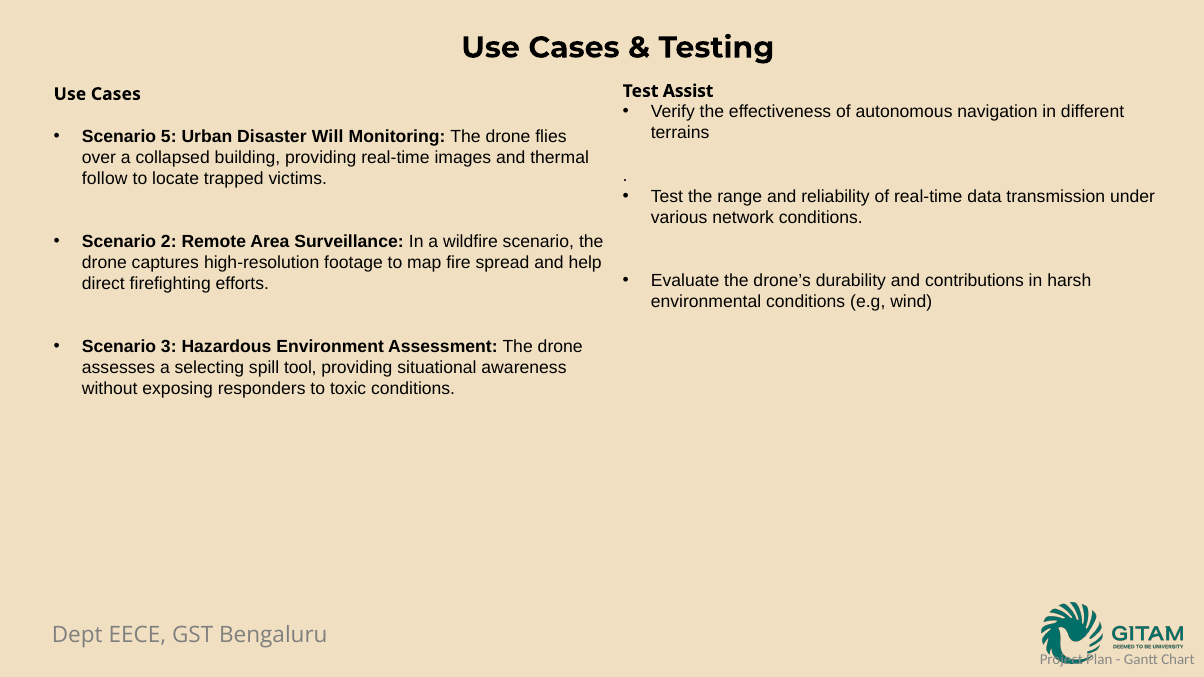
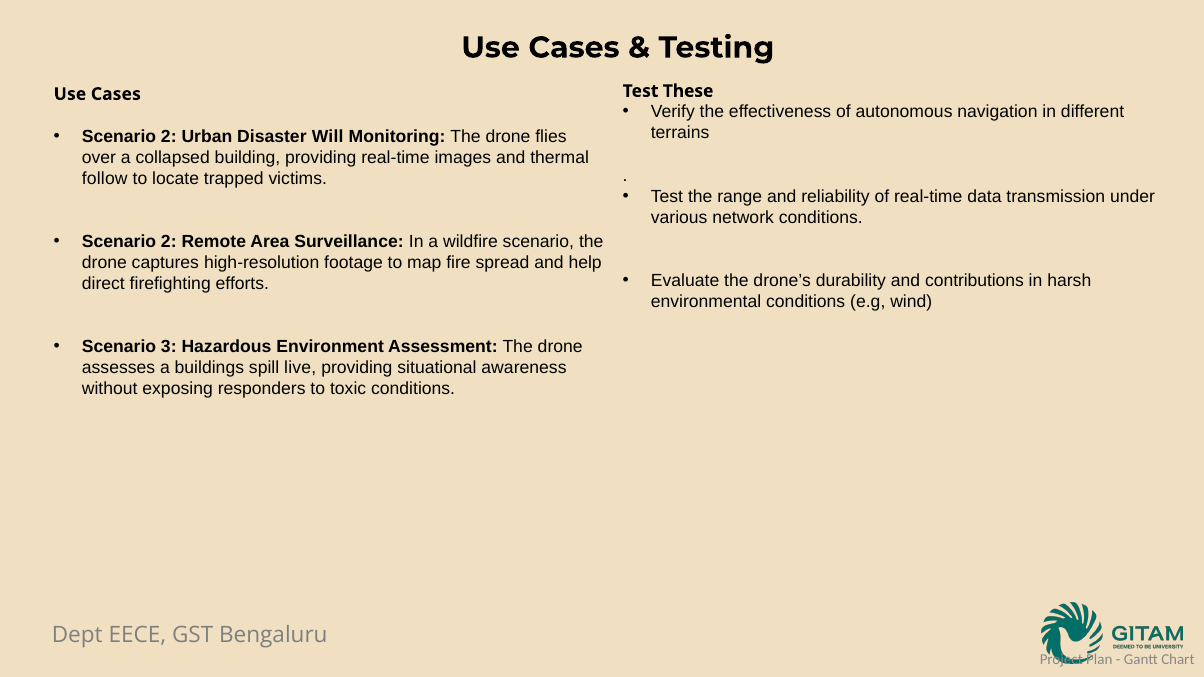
Assist: Assist -> These
5 at (169, 136): 5 -> 2
selecting: selecting -> buildings
tool: tool -> live
